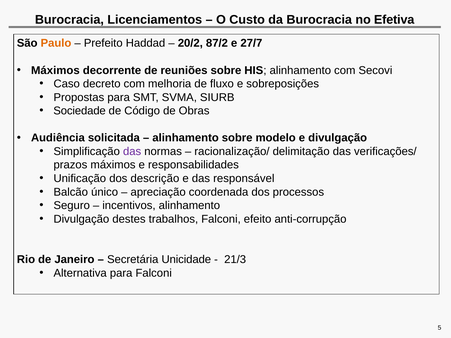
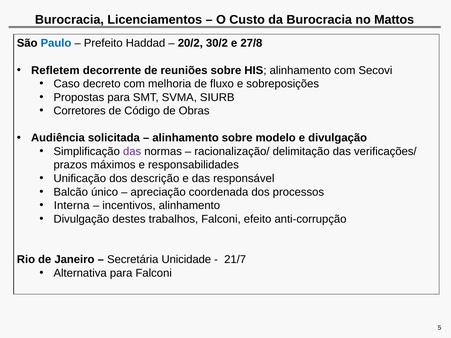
Efetiva: Efetiva -> Mattos
Paulo colour: orange -> blue
87/2: 87/2 -> 30/2
27/7: 27/7 -> 27/8
Máximos at (55, 70): Máximos -> Refletem
Sociedade: Sociedade -> Corretores
Seguro: Seguro -> Interna
21/3: 21/3 -> 21/7
